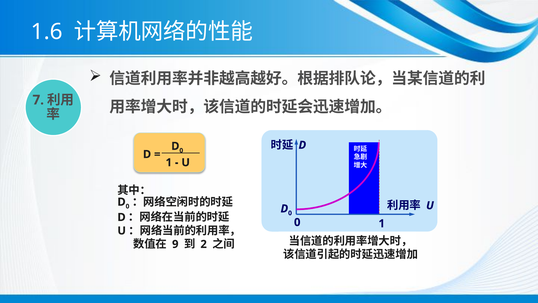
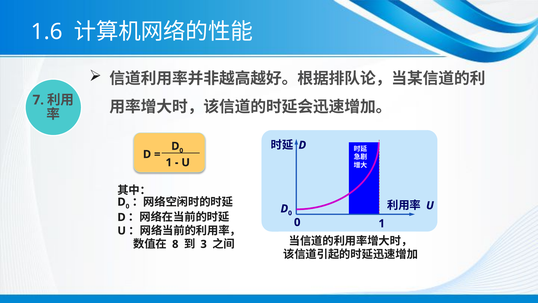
9: 9 -> 8
2: 2 -> 3
